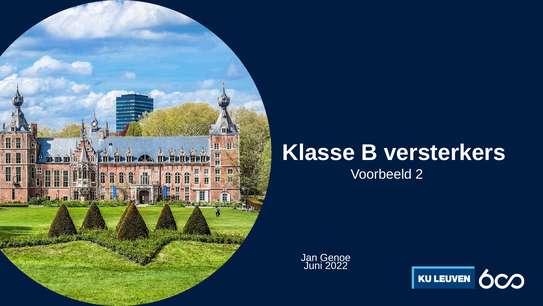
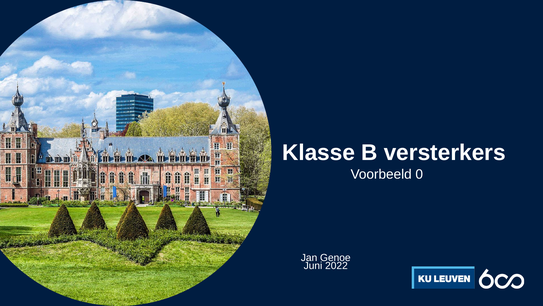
2: 2 -> 0
